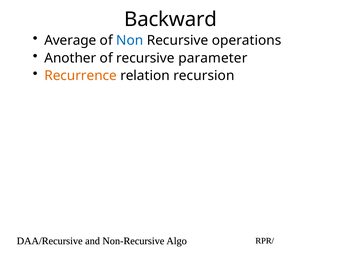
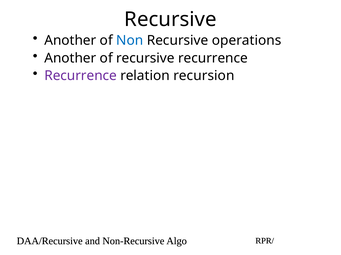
Backward at (171, 19): Backward -> Recursive
Average at (70, 40): Average -> Another
recursive parameter: parameter -> recurrence
Recurrence at (81, 76) colour: orange -> purple
